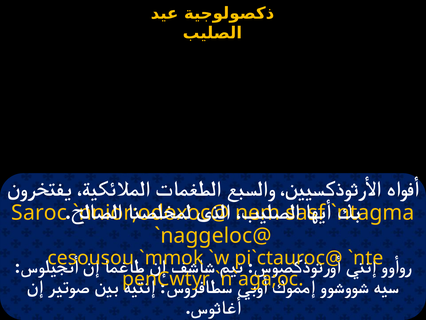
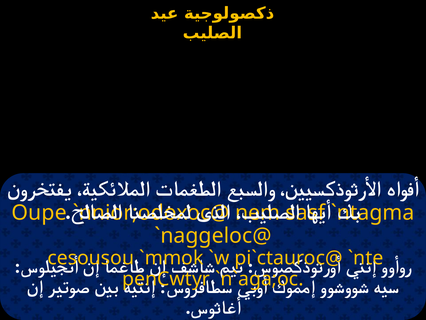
Saroc: Saroc -> Oupe
